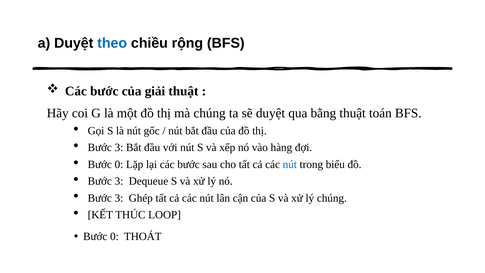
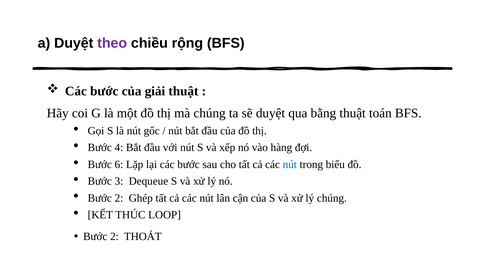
theo colour: blue -> purple
3 at (119, 148): 3 -> 4
0 at (119, 164): 0 -> 6
3 at (119, 198): 3 -> 2
0 at (114, 236): 0 -> 2
